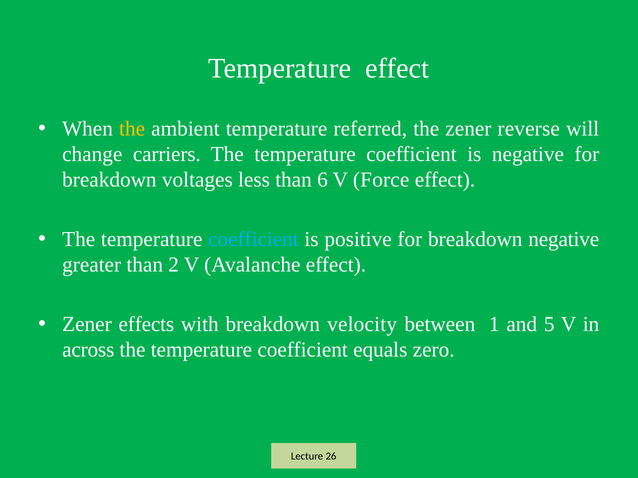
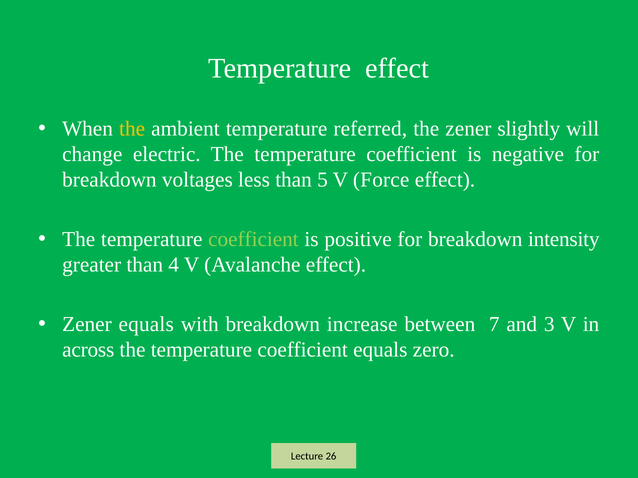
reverse: reverse -> slightly
carriers: carriers -> electric
6: 6 -> 5
coefficient at (253, 240) colour: light blue -> light green
breakdown negative: negative -> intensity
2: 2 -> 4
Zener effects: effects -> equals
velocity: velocity -> increase
1: 1 -> 7
5: 5 -> 3
